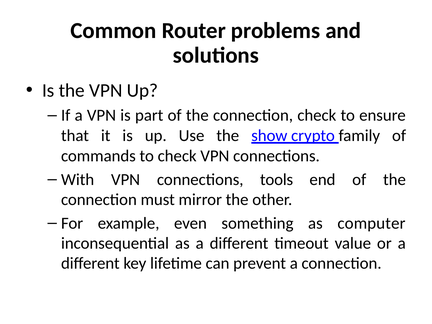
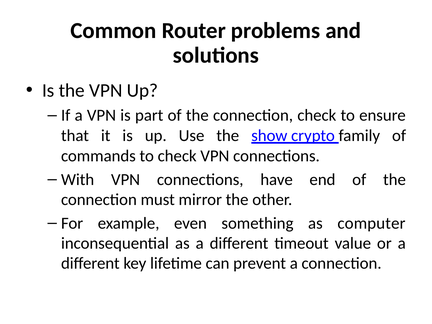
tools: tools -> have
